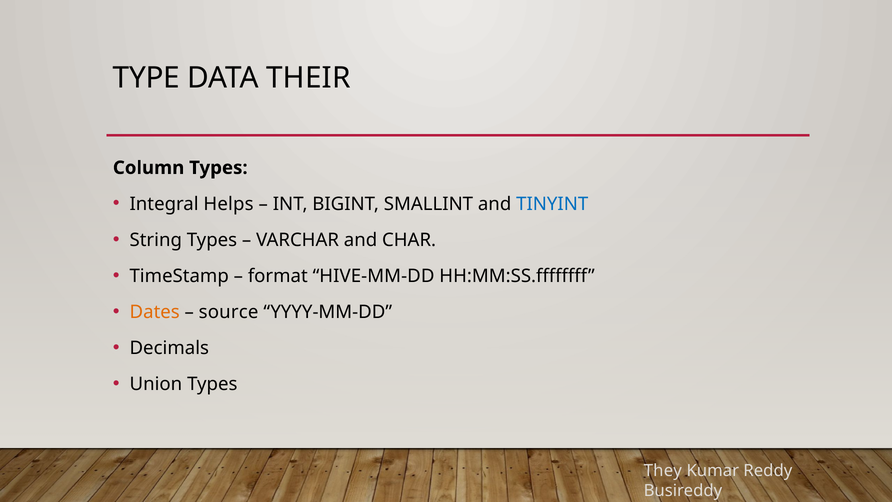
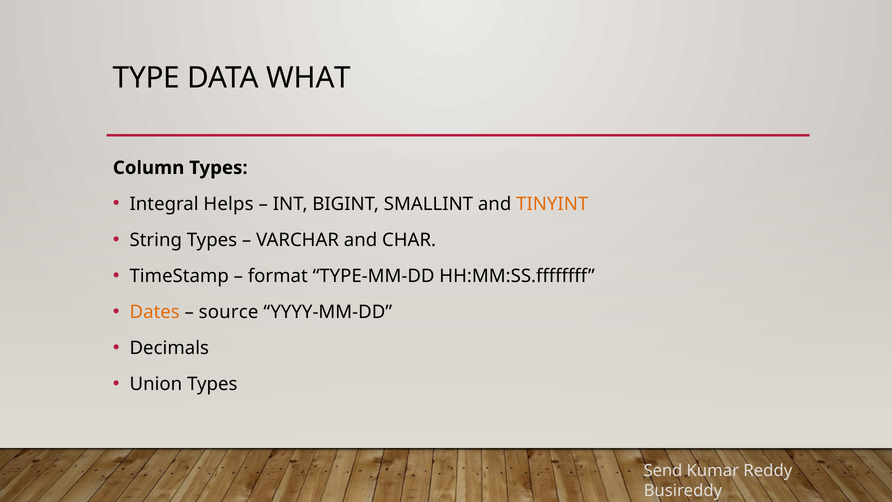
THEIR: THEIR -> WHAT
TINYINT colour: blue -> orange
HIVE-MM-DD: HIVE-MM-DD -> TYPE-MM-DD
They: They -> Send
